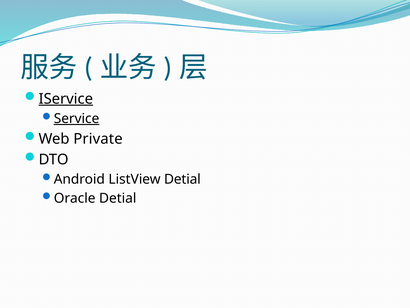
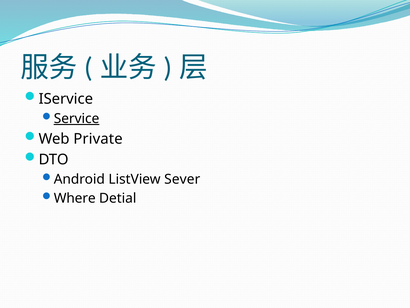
IService underline: present -> none
ListView Detial: Detial -> Sever
Oracle: Oracle -> Where
